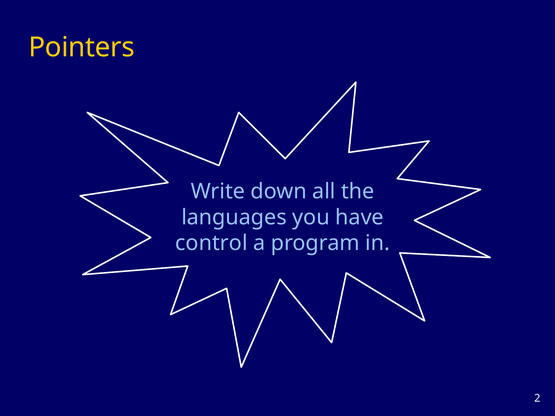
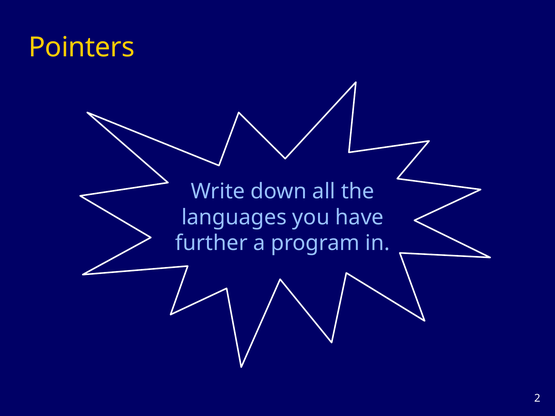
control: control -> further
